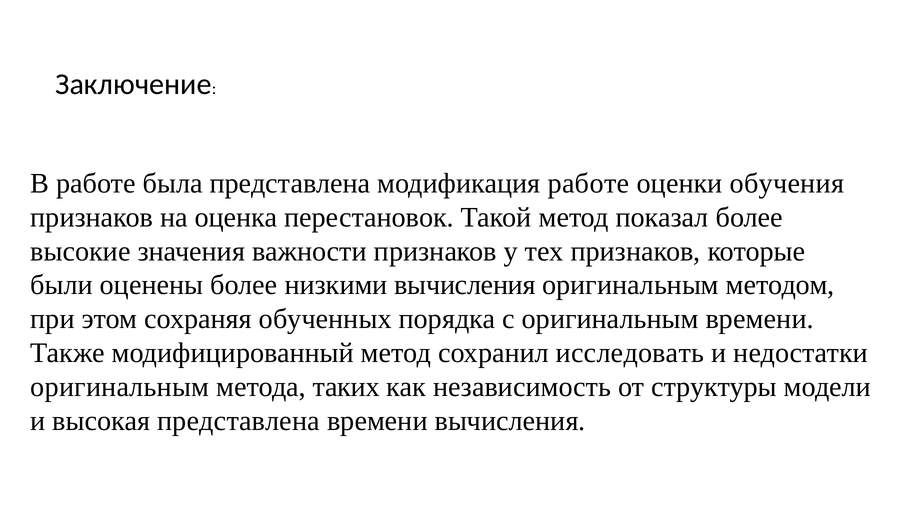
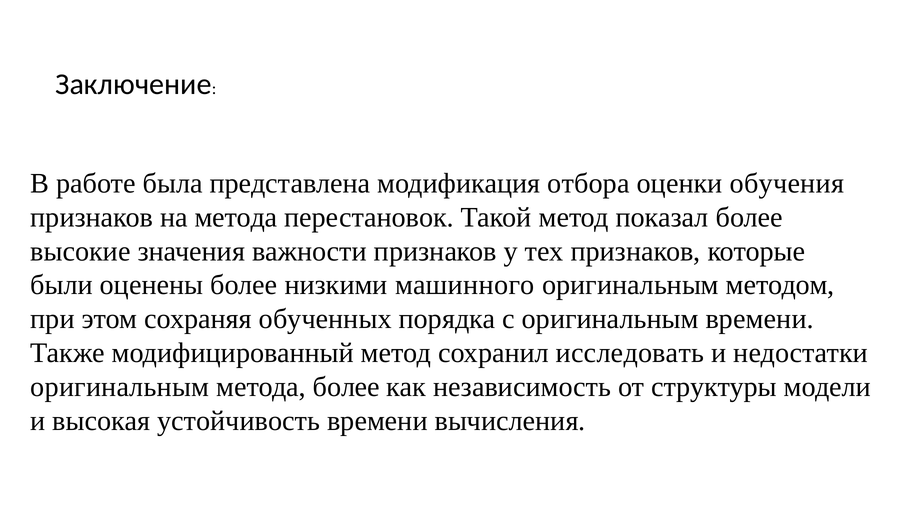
модификация работе: работе -> отбора
на оценка: оценка -> метода
низкими вычисления: вычисления -> машинного
метода таких: таких -> более
высокая представлена: представлена -> устойчивость
